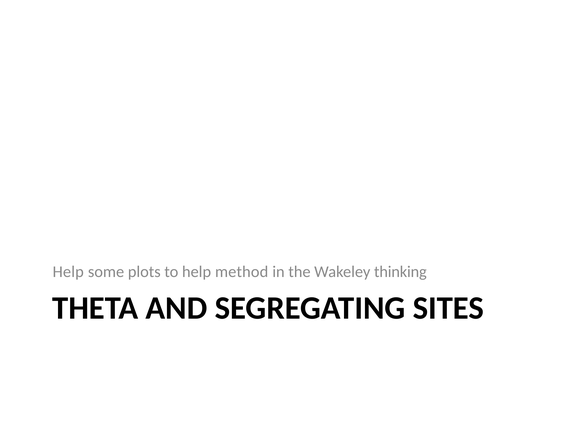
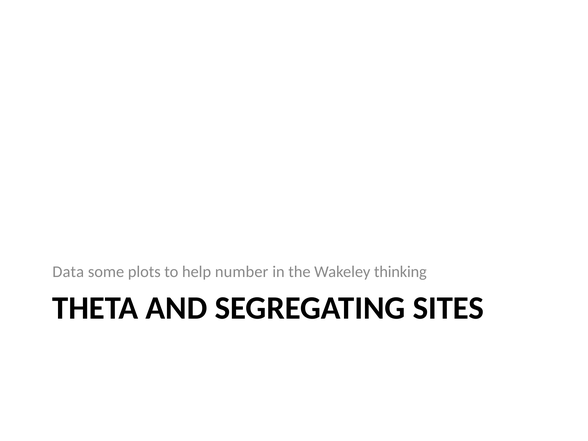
Help at (68, 272): Help -> Data
method: method -> number
